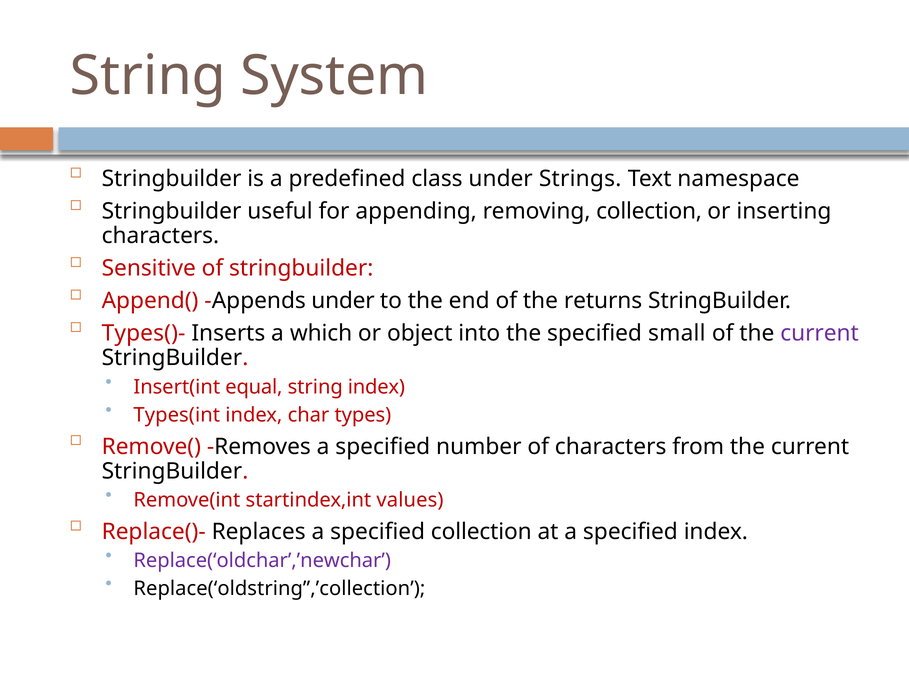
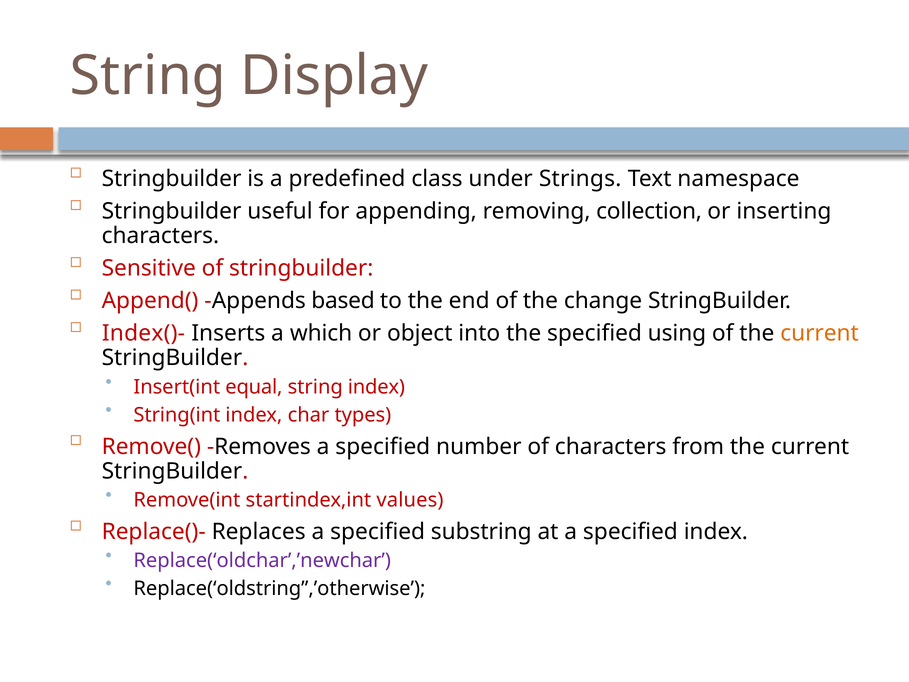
System: System -> Display
Appends under: under -> based
returns: returns -> change
Types()-: Types()- -> Index()-
small: small -> using
current at (820, 333) colour: purple -> orange
Types(int: Types(int -> String(int
specified collection: collection -> substring
Replace(‘oldstring”,’collection: Replace(‘oldstring”,’collection -> Replace(‘oldstring”,’otherwise
